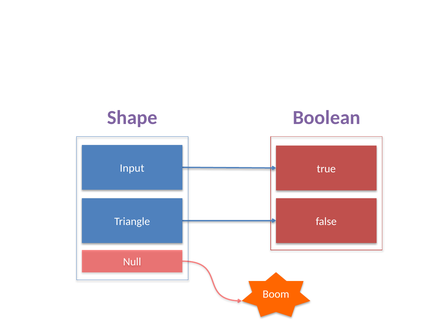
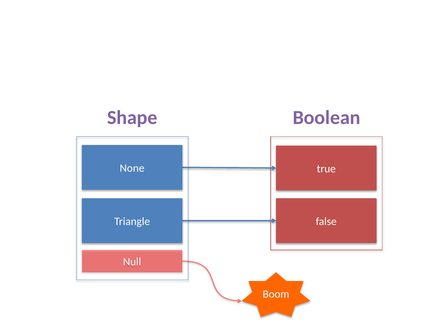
Input: Input -> None
